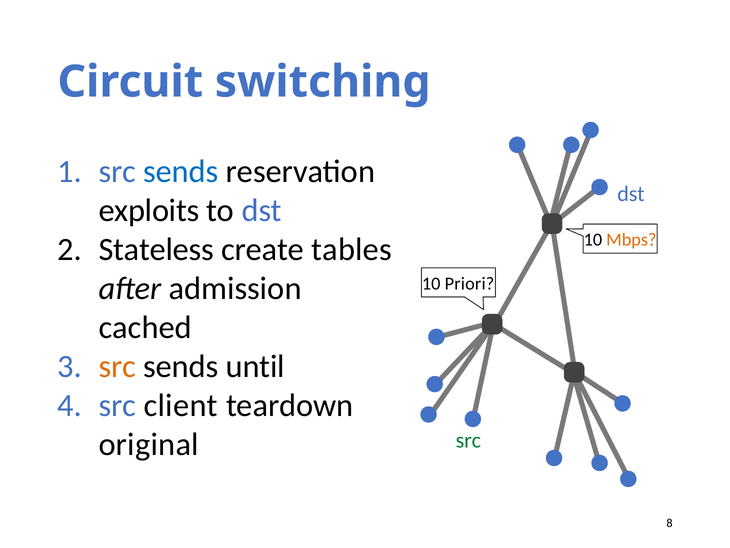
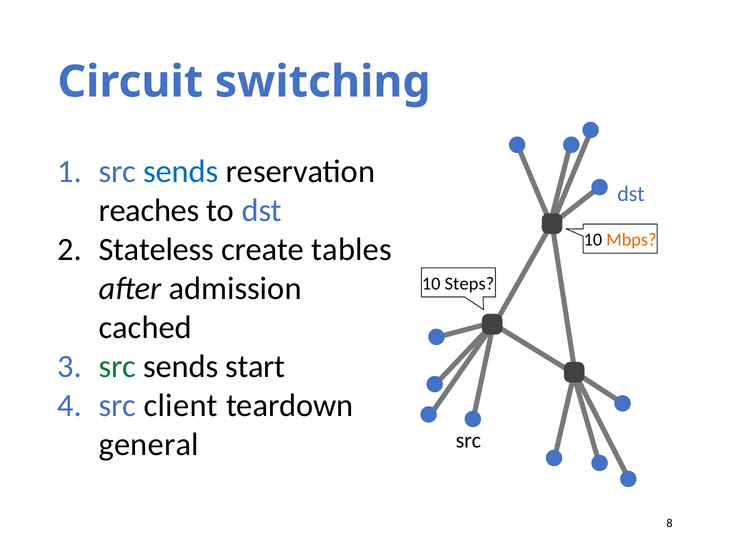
exploits: exploits -> reaches
Priori: Priori -> Steps
src at (117, 366) colour: orange -> green
until: until -> start
original: original -> general
src at (468, 440) colour: green -> black
